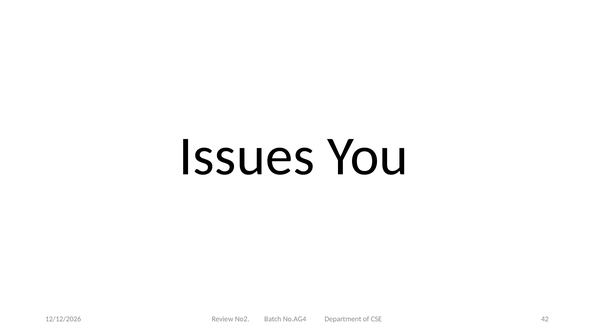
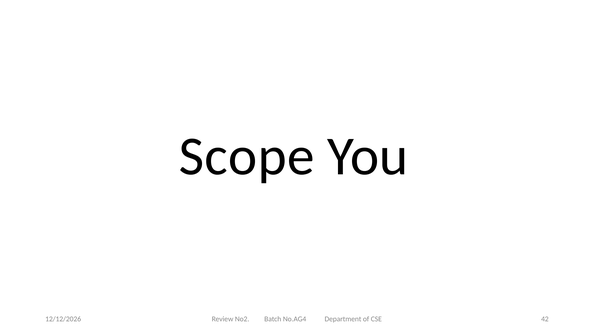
Issues: Issues -> Scope
